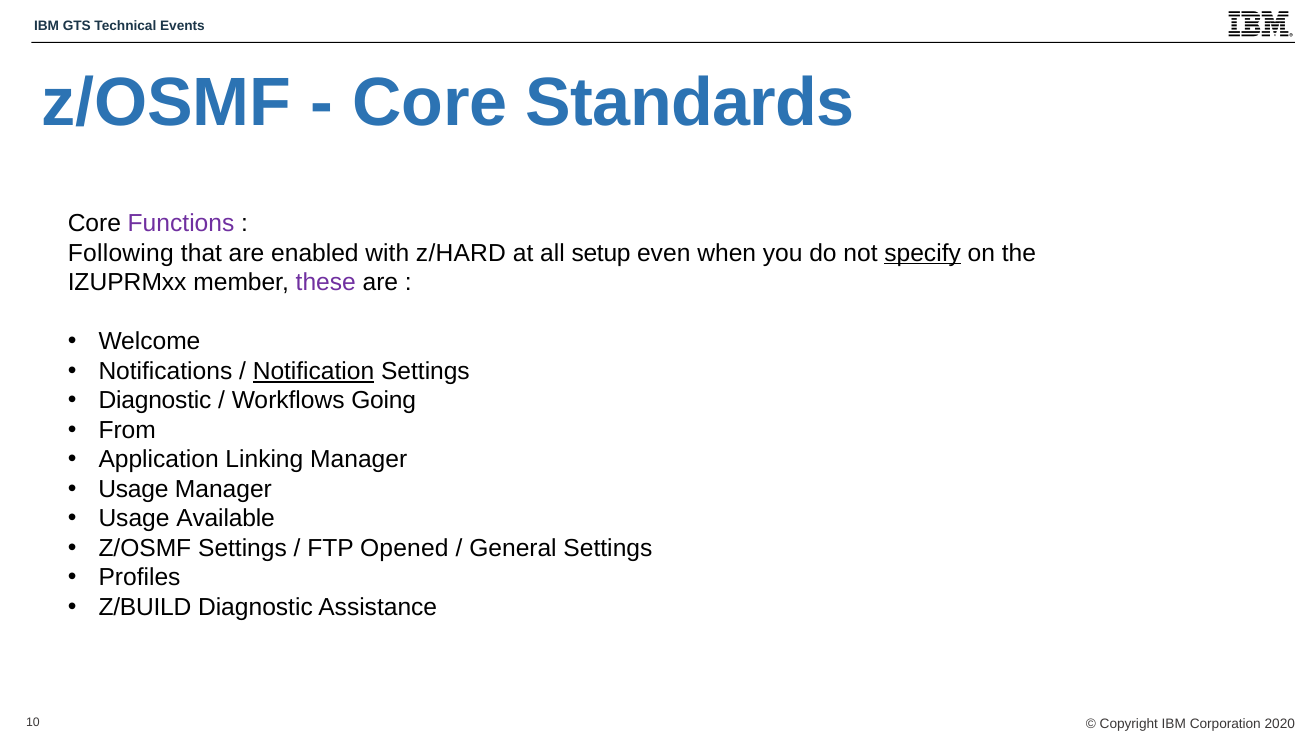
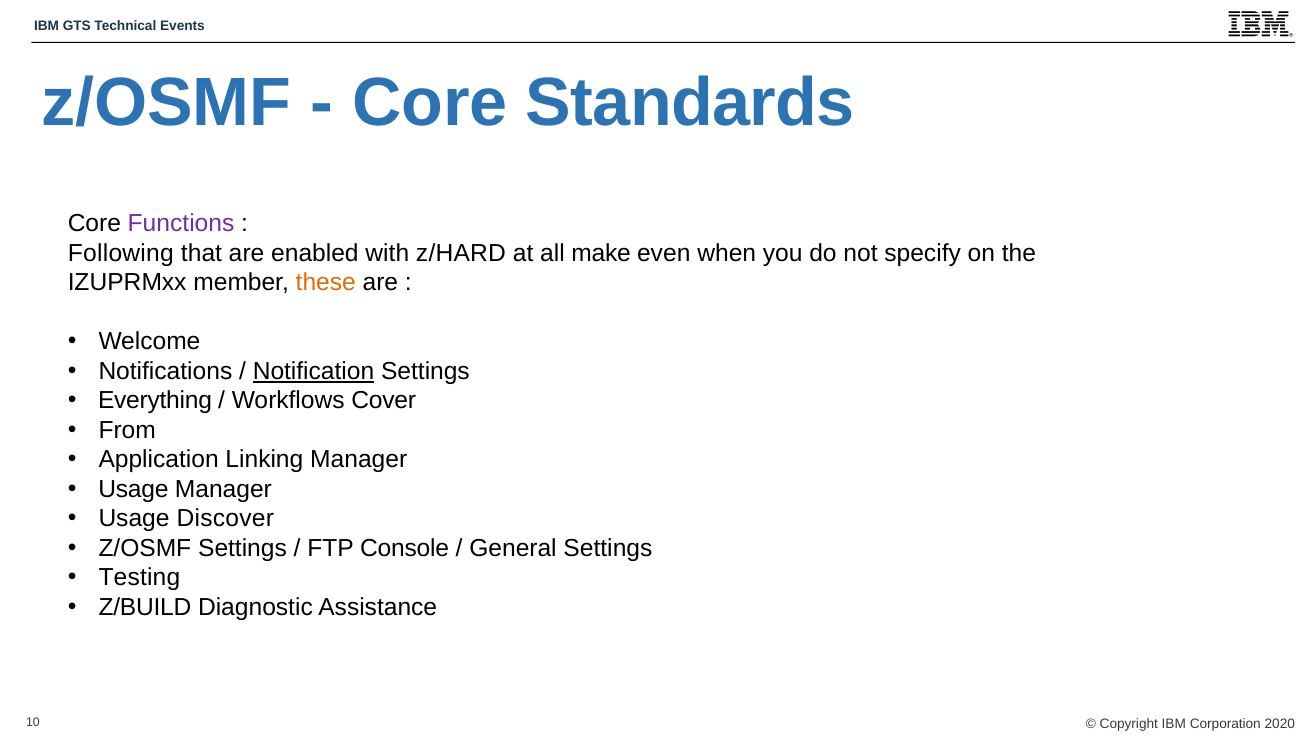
setup: setup -> make
specify underline: present -> none
these colour: purple -> orange
Diagnostic at (155, 401): Diagnostic -> Everything
Going: Going -> Cover
Available: Available -> Discover
Opened: Opened -> Console
Profiles: Profiles -> Testing
